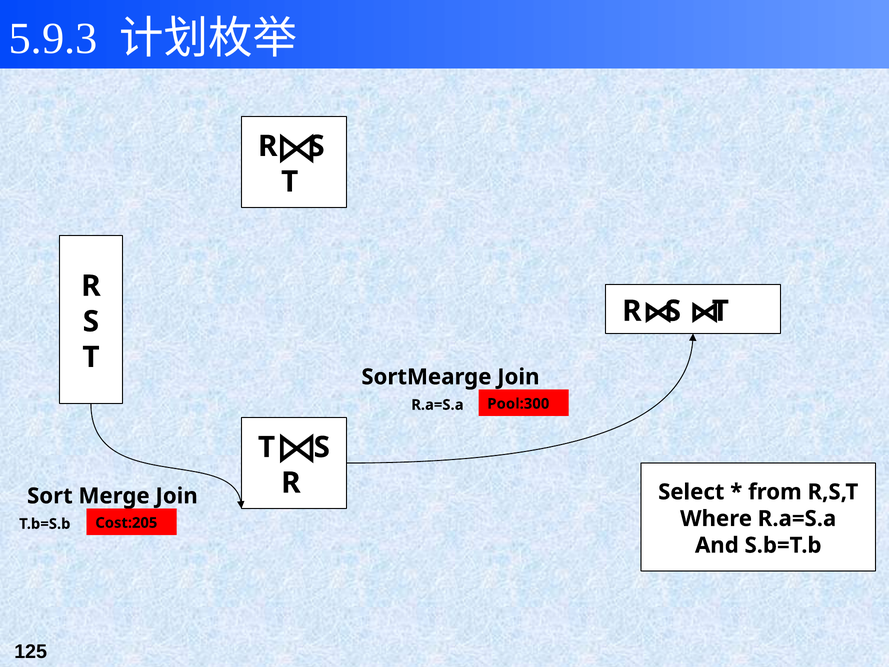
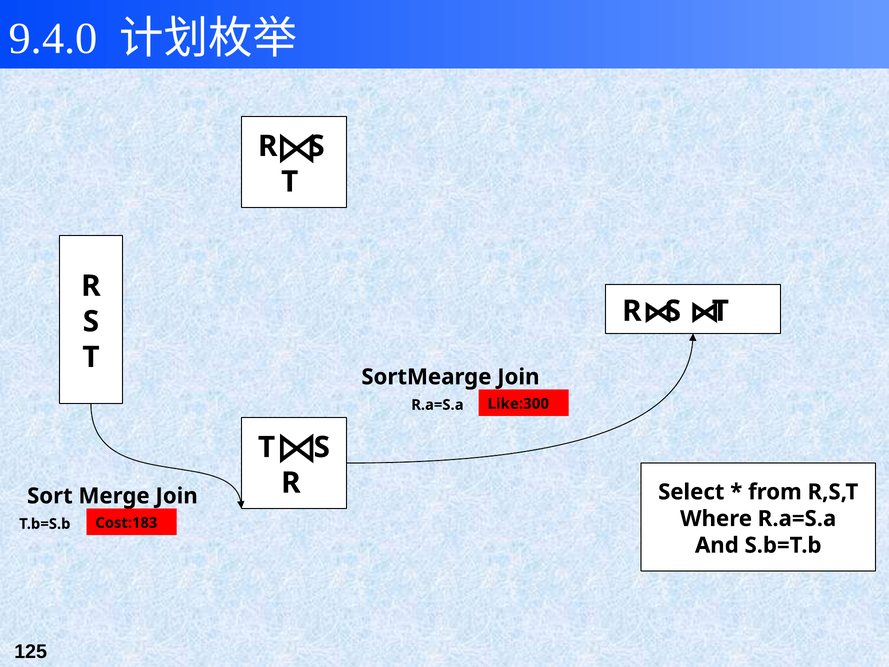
5.9.3: 5.9.3 -> 9.4.0
Pool:300: Pool:300 -> Like:300
Cost:205: Cost:205 -> Cost:183
